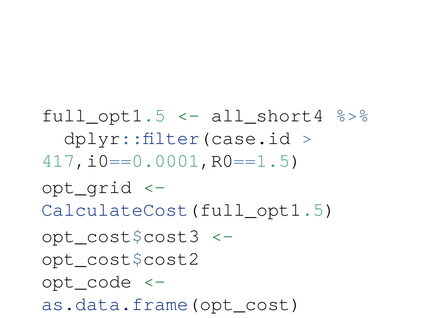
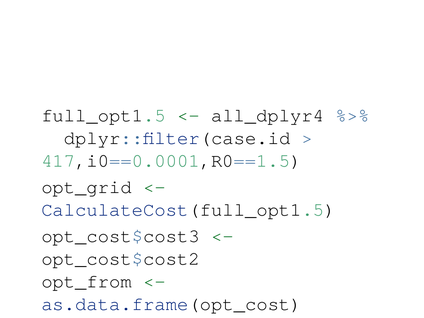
all_short4: all_short4 -> all_dplyr4
opt_code: opt_code -> opt_from
